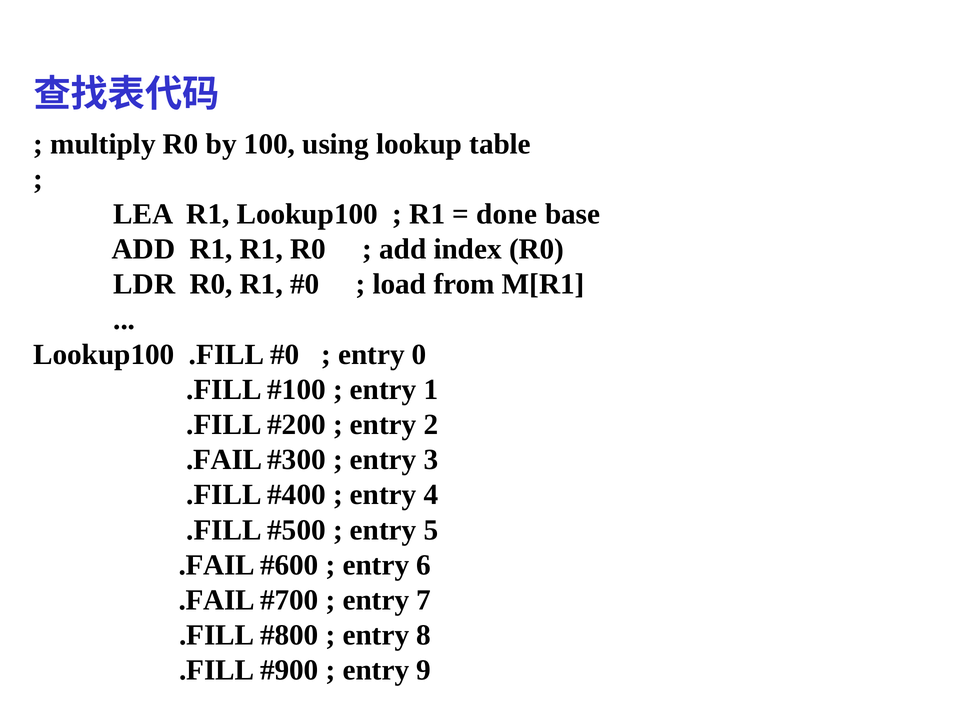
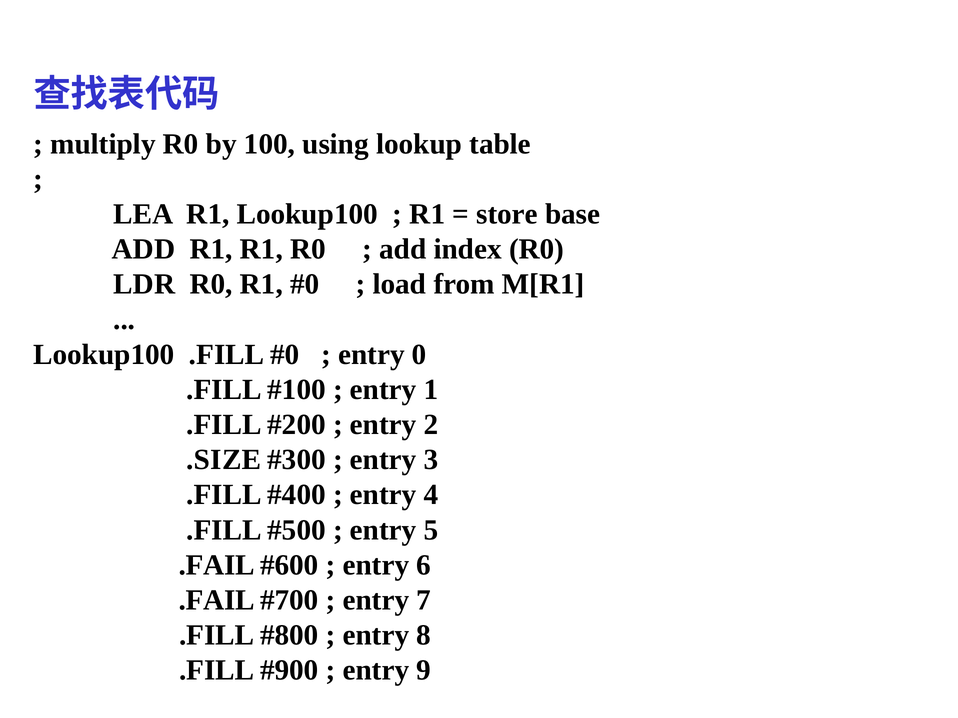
done: done -> store
.FAIL at (224, 460): .FAIL -> .SIZE
